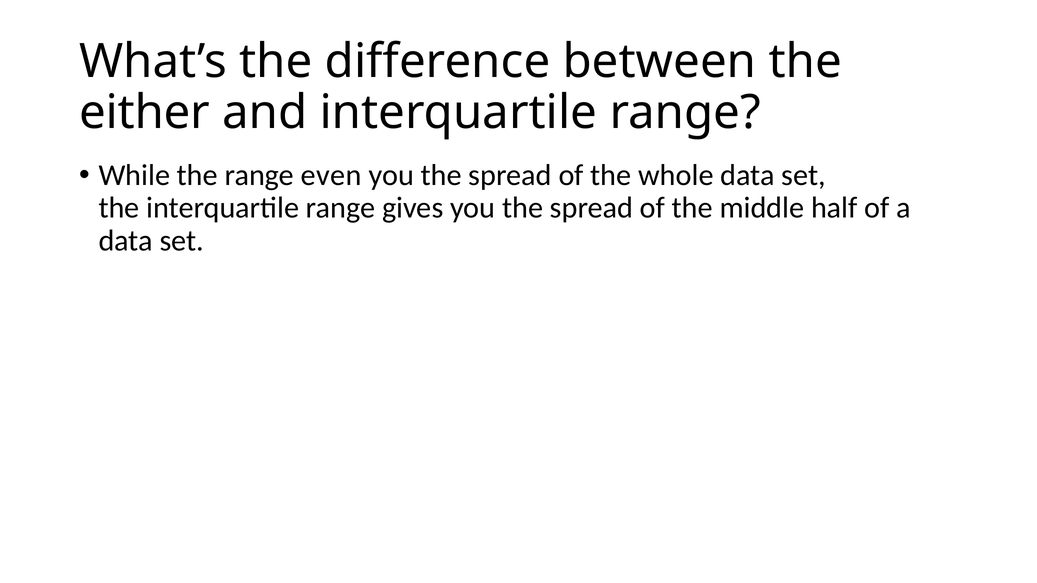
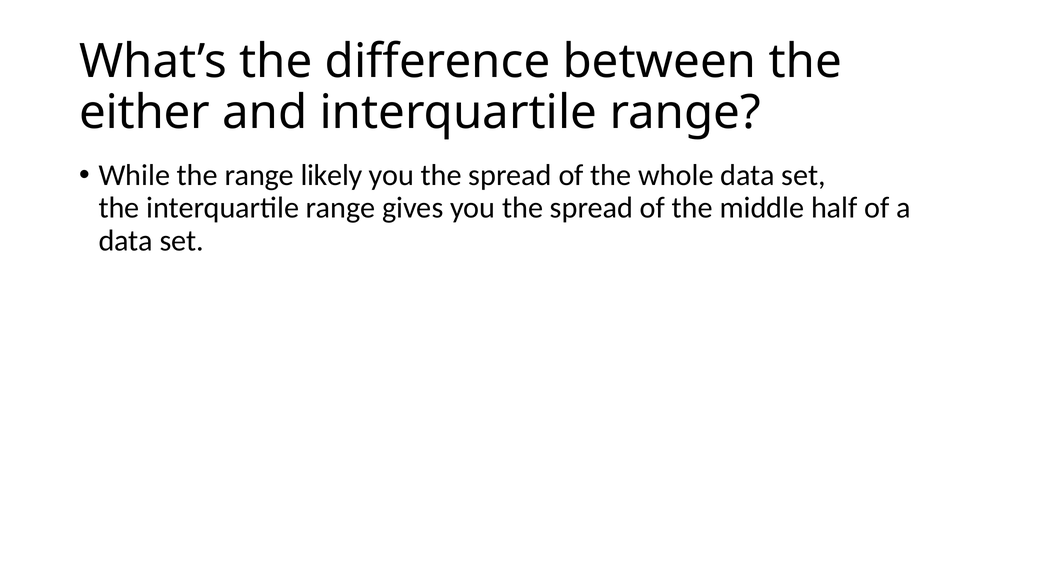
even: even -> likely
